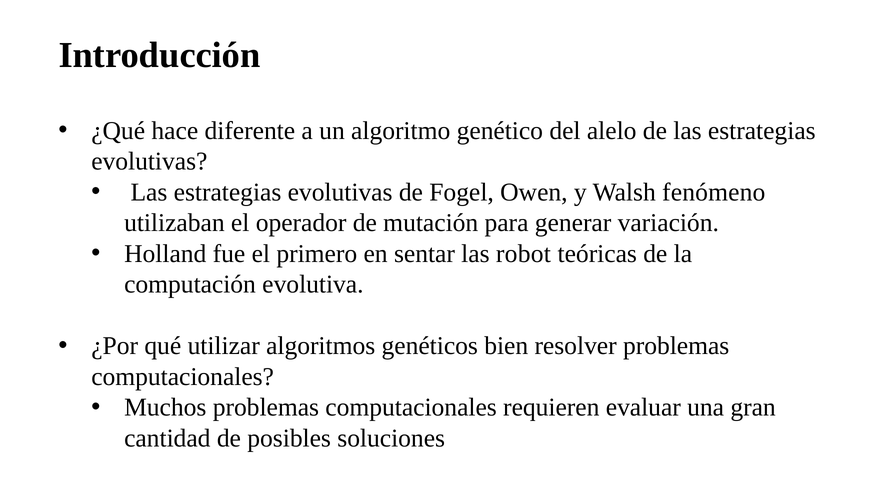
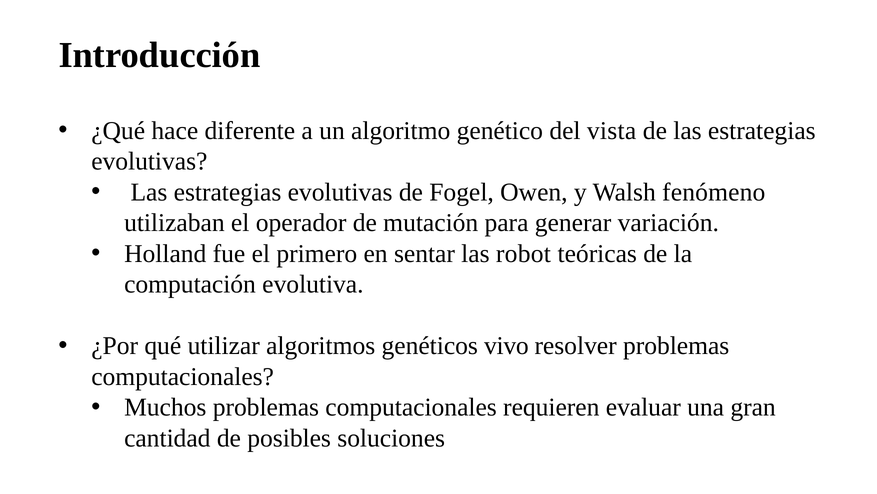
alelo: alelo -> vista
bien: bien -> vivo
